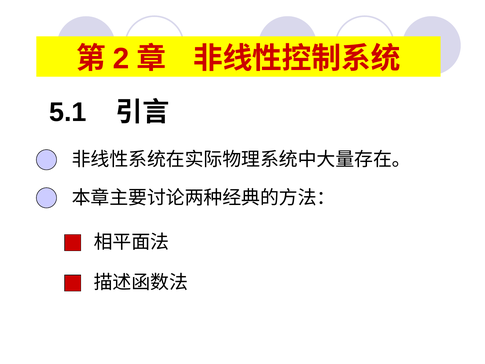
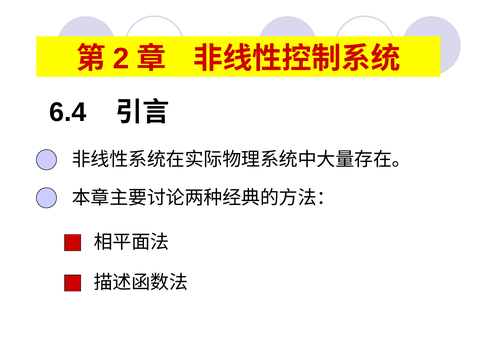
5.1: 5.1 -> 6.4
